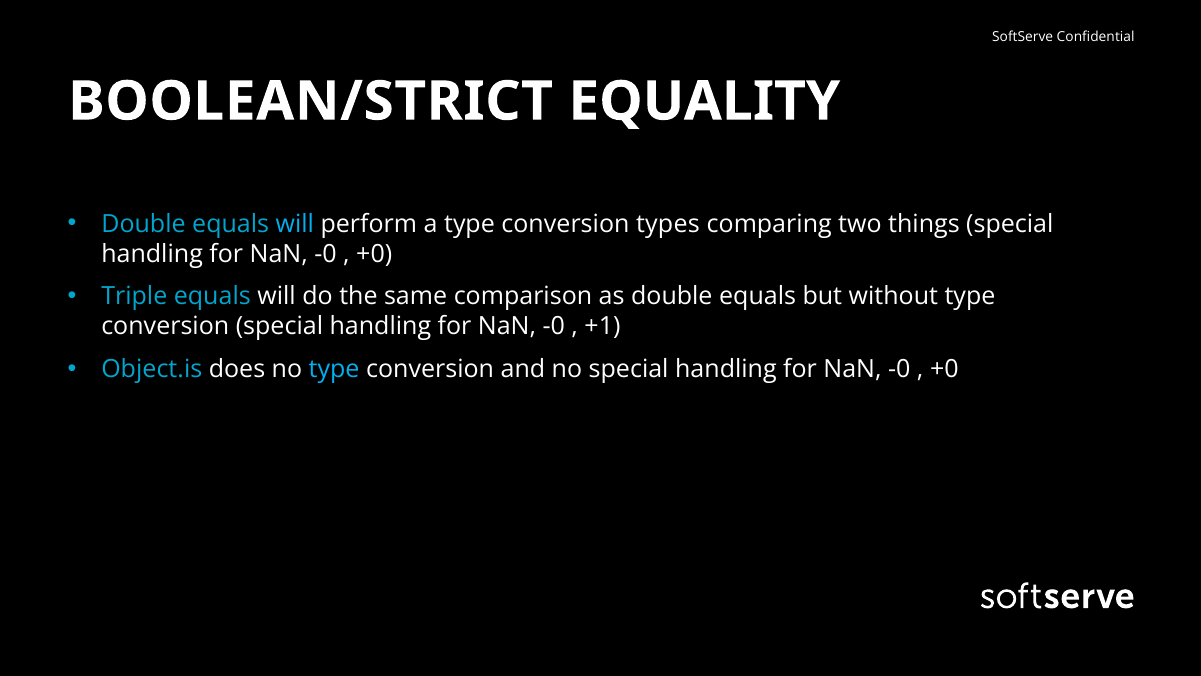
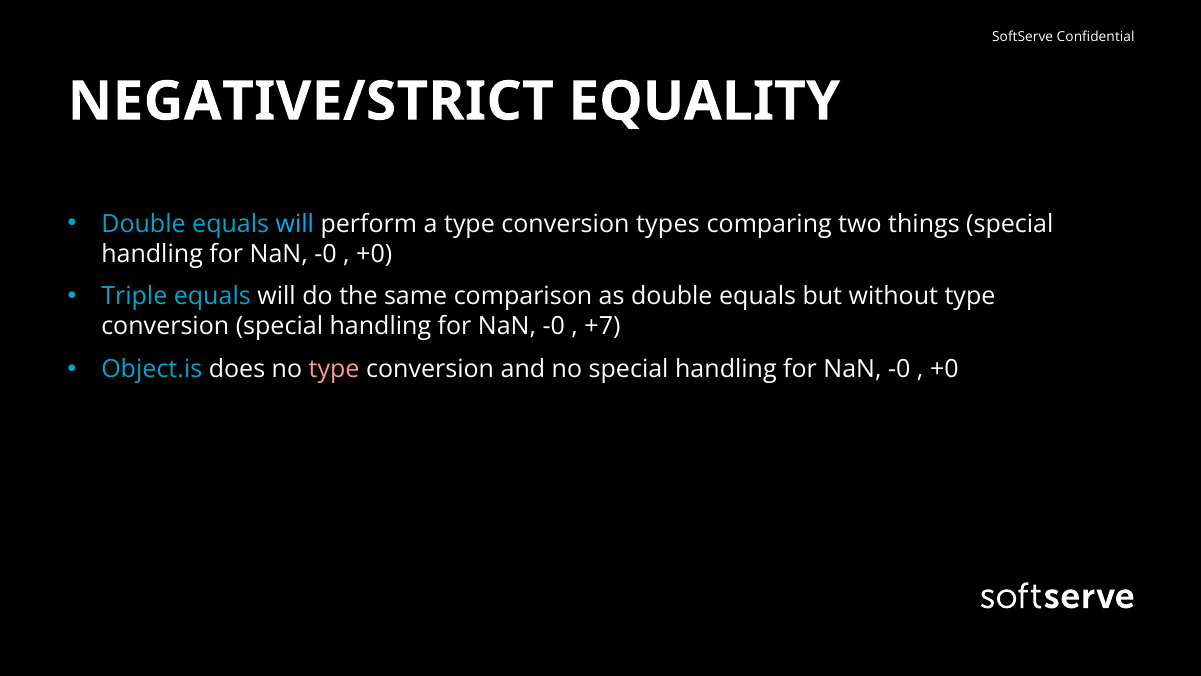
BOOLEAN/STRICT: BOOLEAN/STRICT -> NEGATIVE/STRICT
+1: +1 -> +7
type at (334, 369) colour: light blue -> pink
